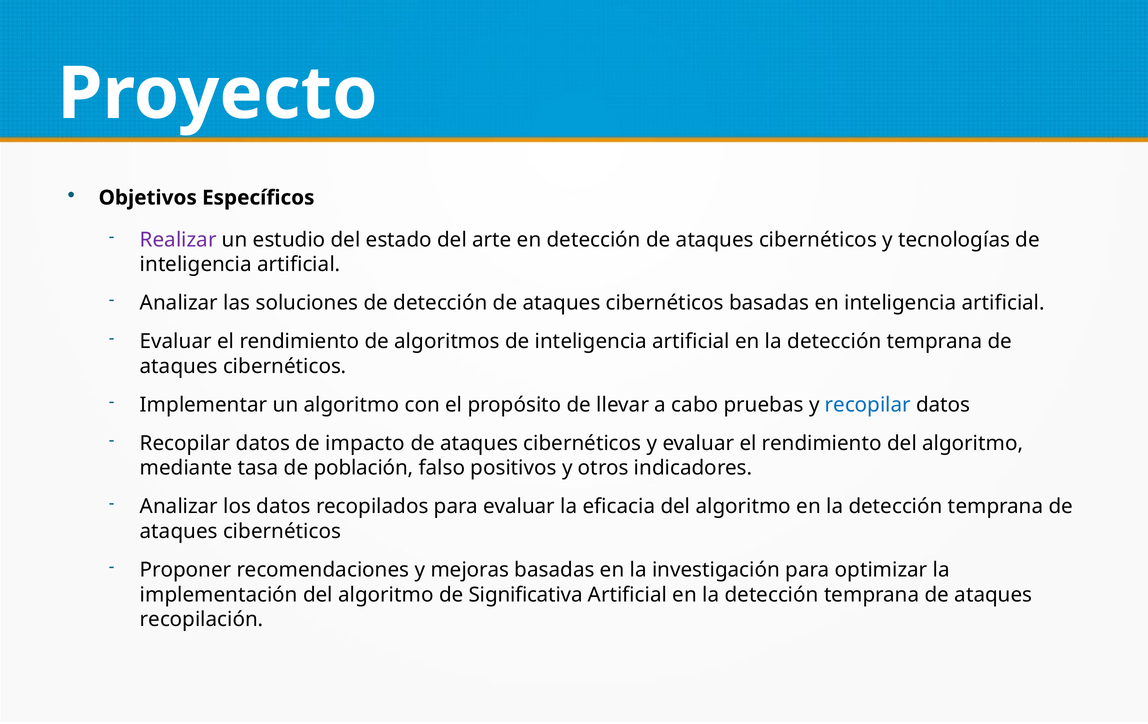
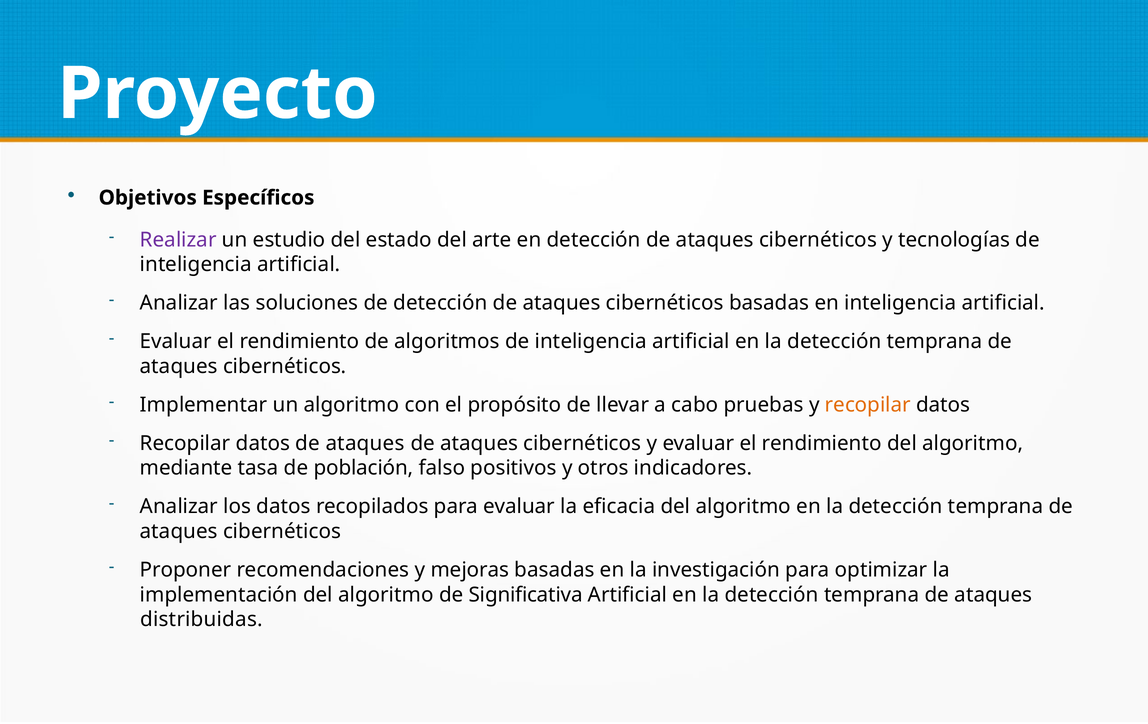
recopilar at (868, 404) colour: blue -> orange
datos de impacto: impacto -> ataques
recopilación: recopilación -> distribuidas
